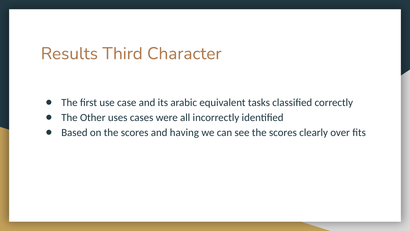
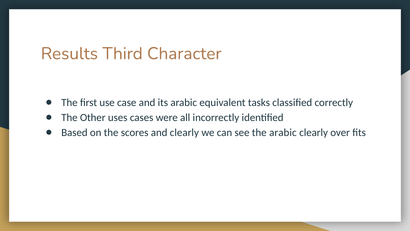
and having: having -> clearly
see the scores: scores -> arabic
